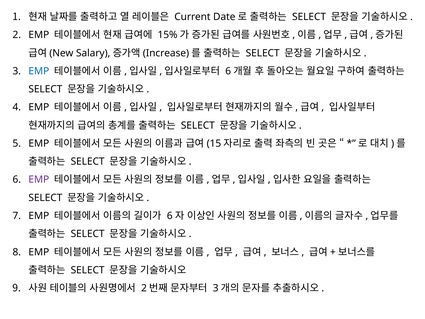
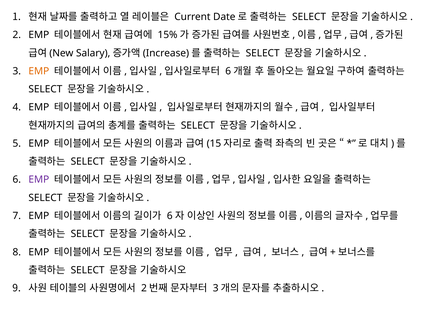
EMP at (39, 71) colour: blue -> orange
